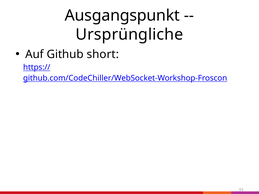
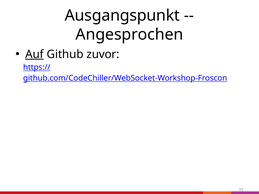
Ursprüngliche: Ursprüngliche -> Angesprochen
Auf underline: none -> present
short: short -> zuvor
